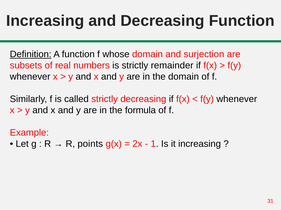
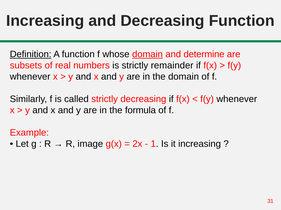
domain at (147, 55) underline: none -> present
surjection: surjection -> determine
points: points -> image
